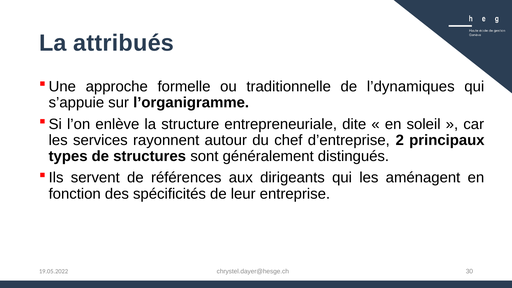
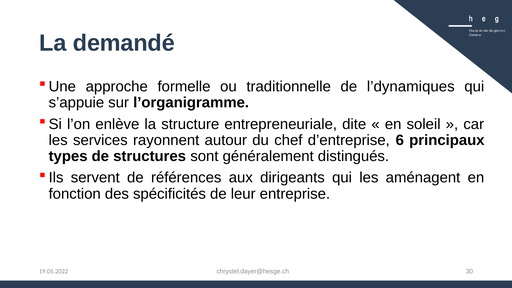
attribués: attribués -> demandé
2: 2 -> 6
